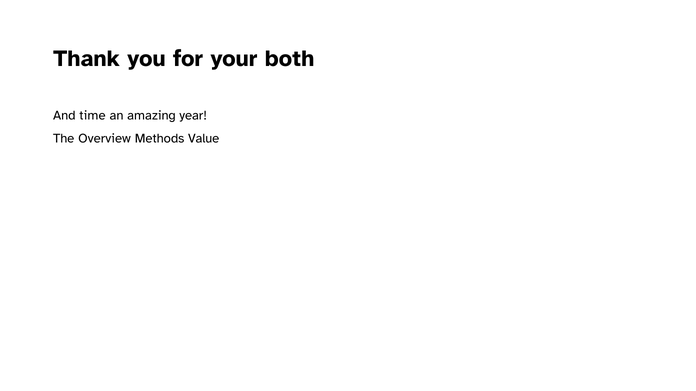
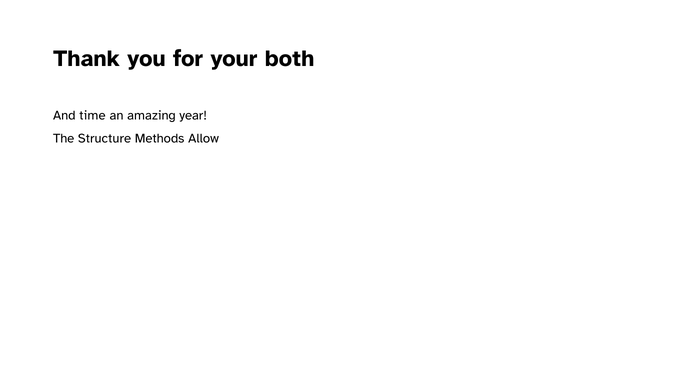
Overview: Overview -> Structure
Value: Value -> Allow
